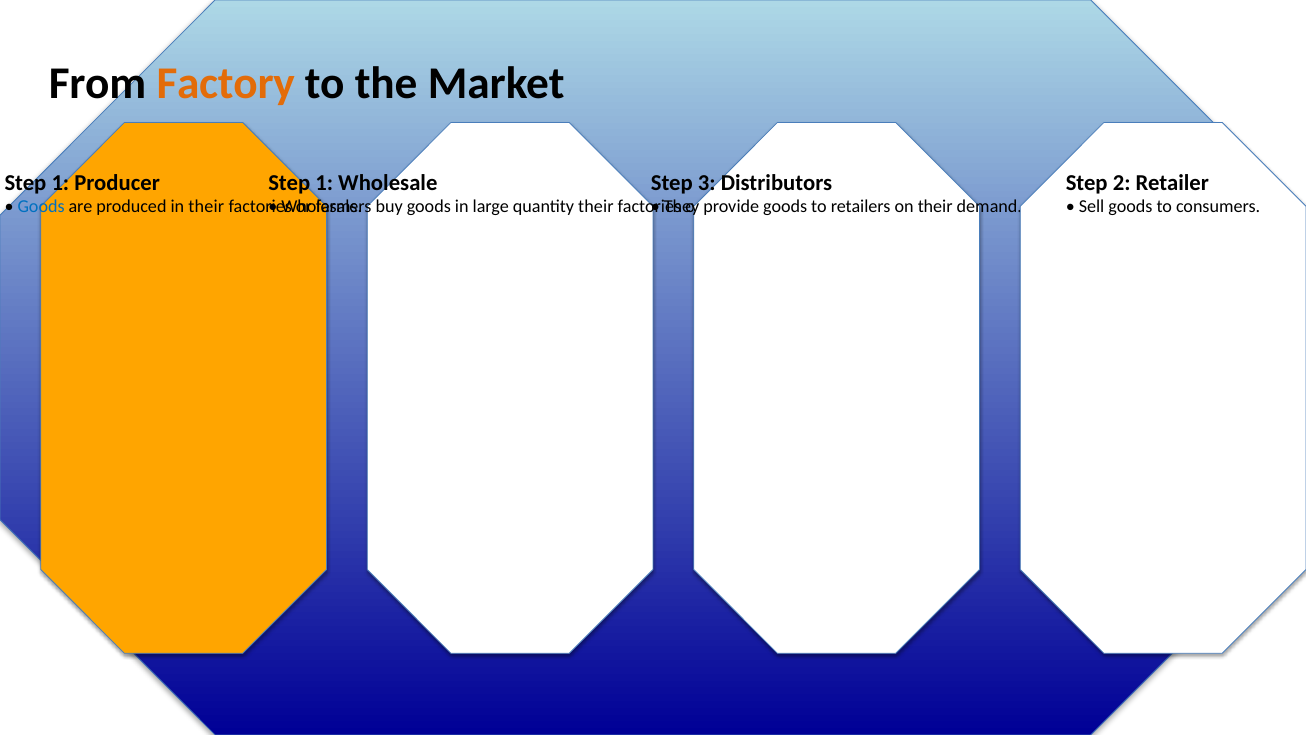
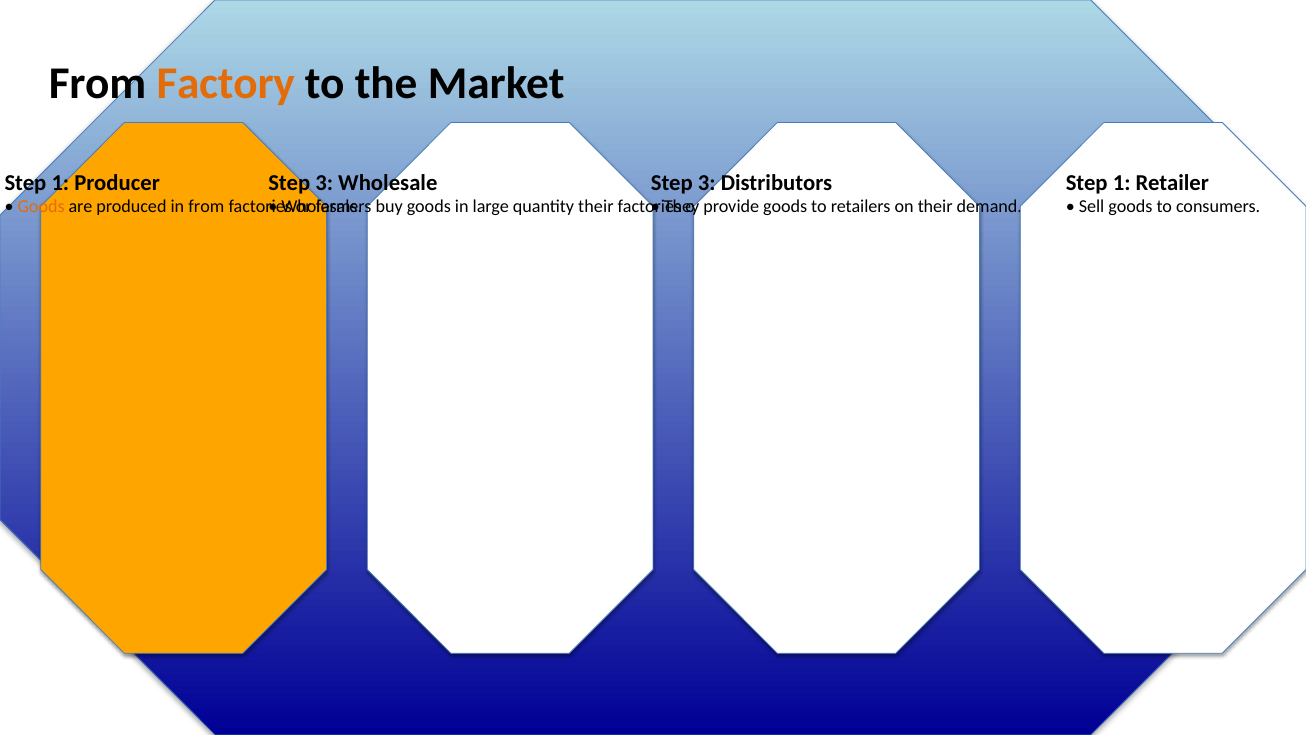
1 at (324, 182): 1 -> 3
2 at (1122, 182): 2 -> 1
Goods at (41, 207) colour: blue -> orange
in their: their -> from
